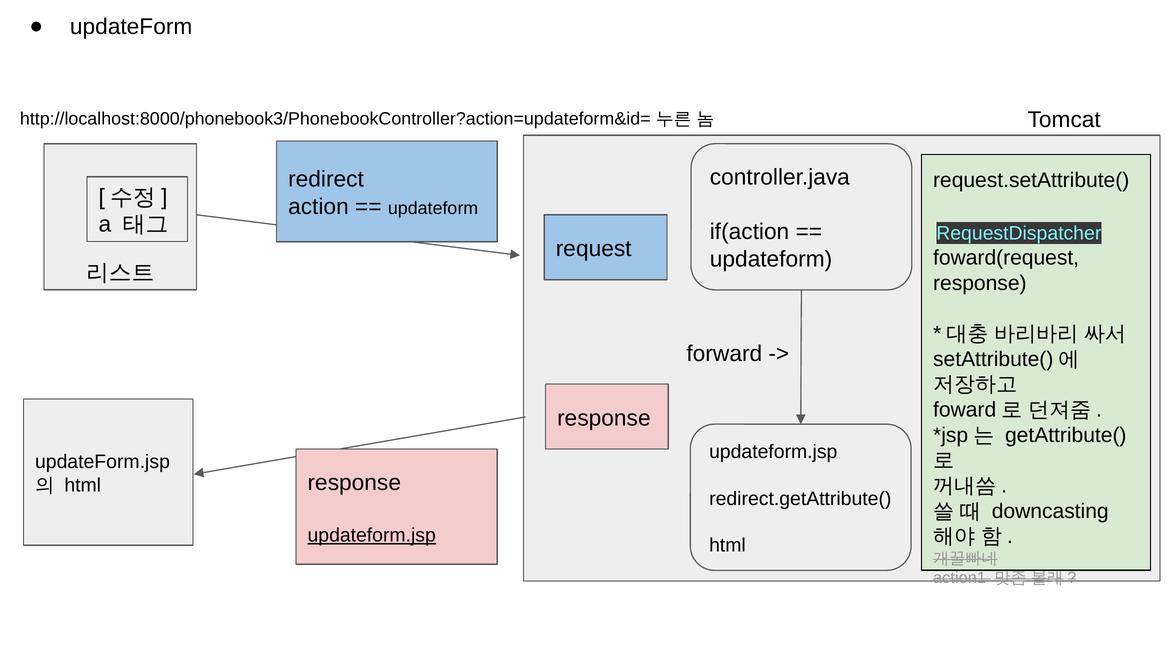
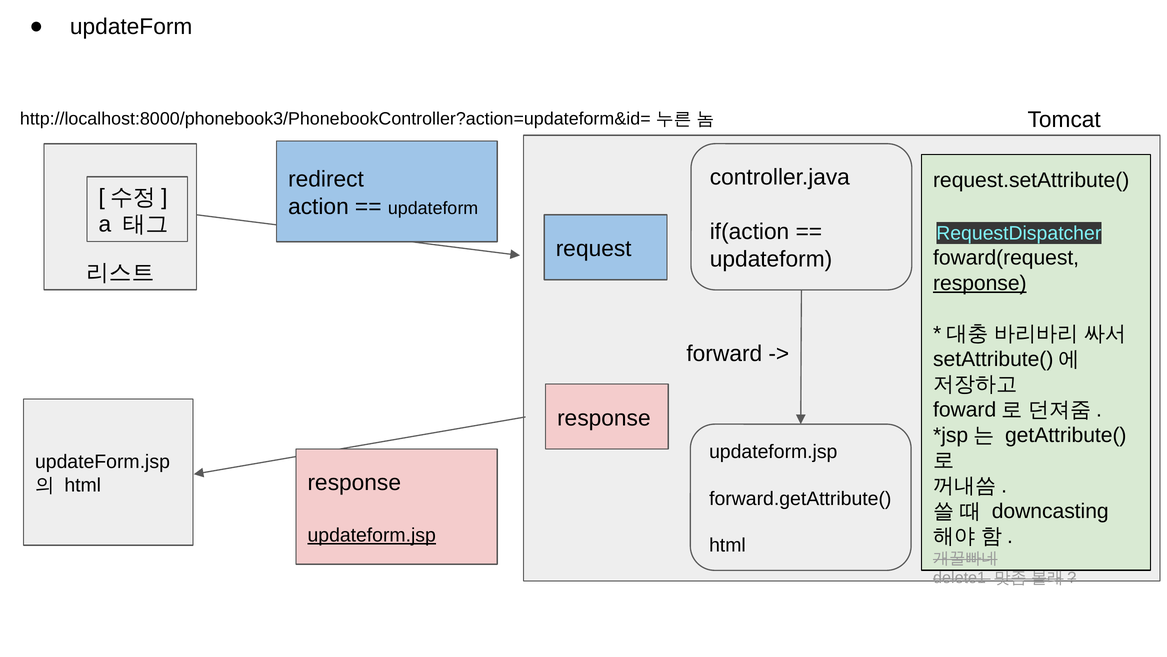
response at (980, 283) underline: none -> present
redirect.getAttribute(: redirect.getAttribute( -> forward.getAttribute(
action1: action1 -> delete1
